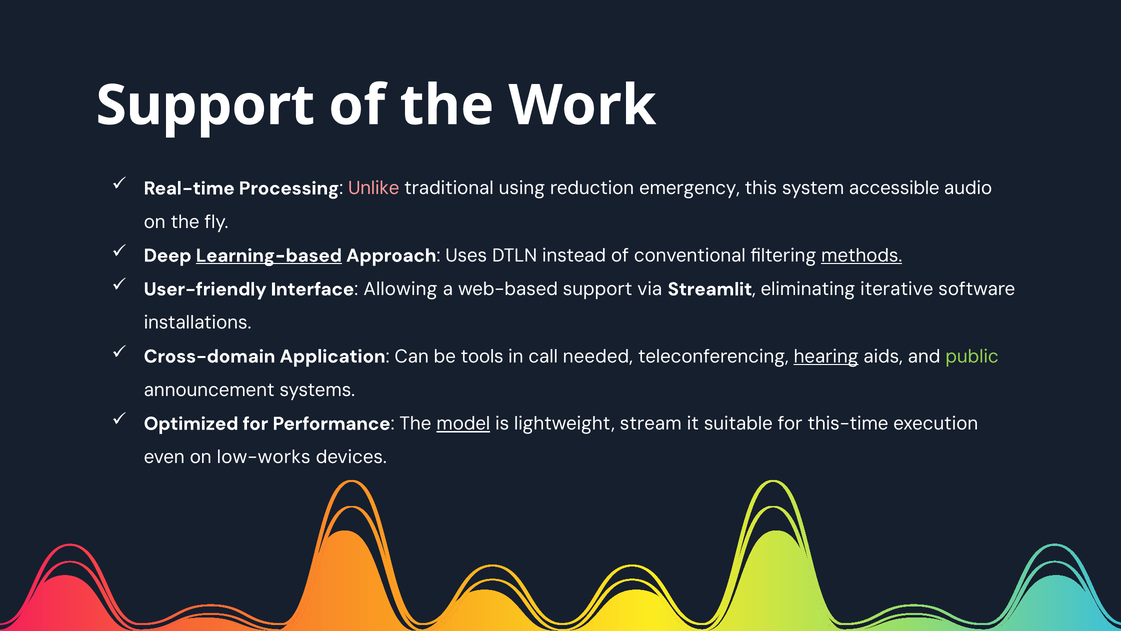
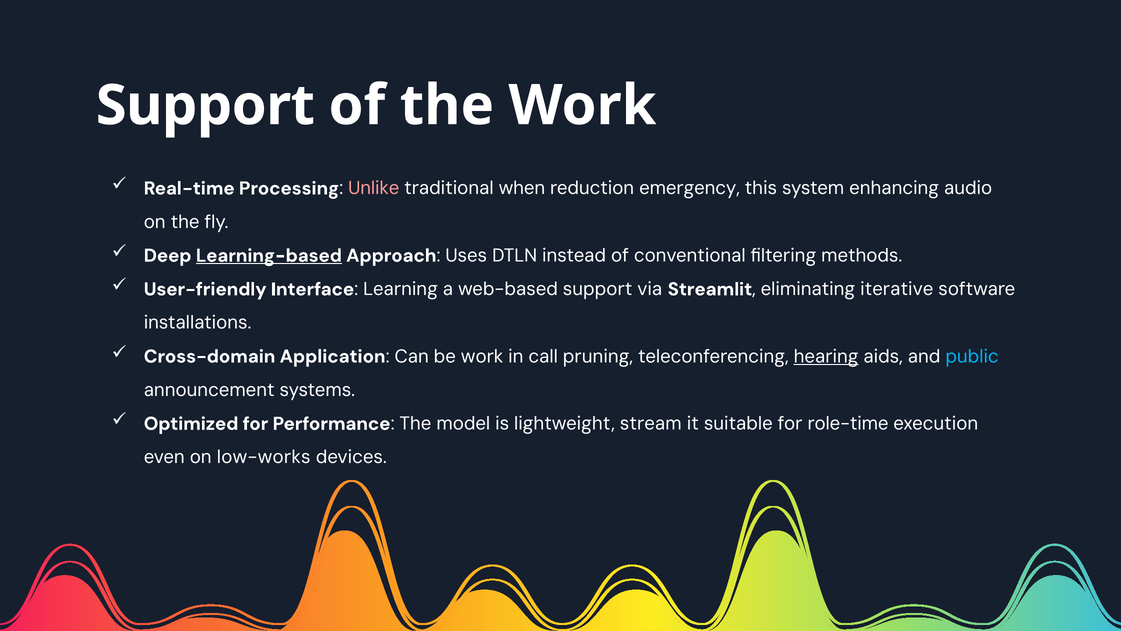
using: using -> when
accessible: accessible -> enhancing
methods underline: present -> none
Allowing: Allowing -> Learning
be tools: tools -> work
needed: needed -> pruning
public colour: light green -> light blue
model underline: present -> none
this-time: this-time -> role-time
